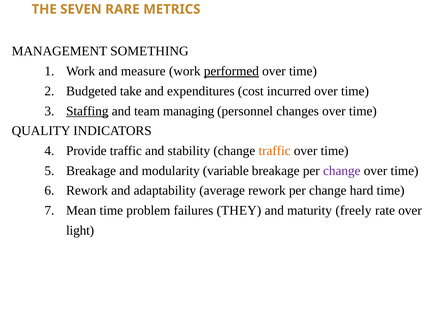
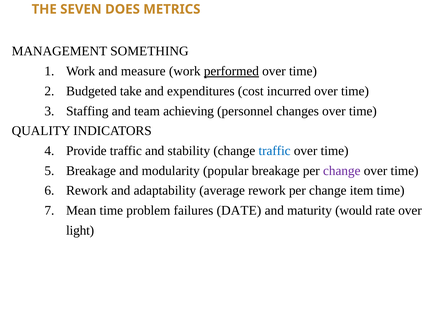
RARE: RARE -> DOES
Staffing underline: present -> none
managing: managing -> achieving
traffic at (275, 151) colour: orange -> blue
variable: variable -> popular
hard: hard -> item
THEY: THEY -> DATE
freely: freely -> would
